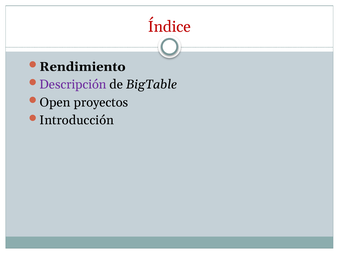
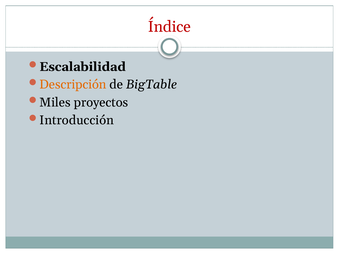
Rendimiento: Rendimiento -> Escalabilidad
Descripción colour: purple -> orange
Open: Open -> Miles
